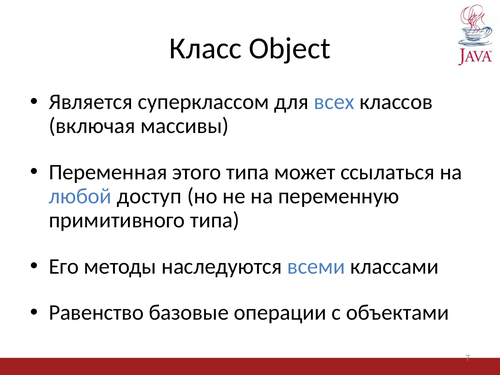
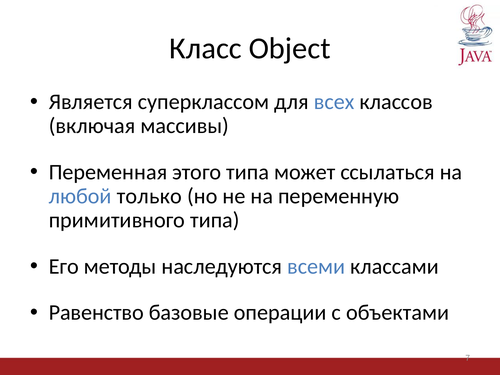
доступ: доступ -> только
